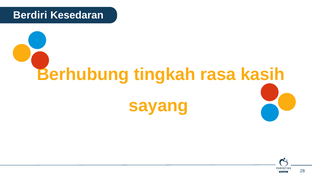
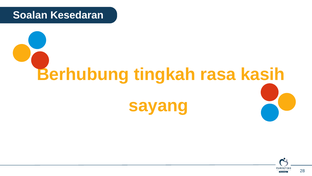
Berdiri: Berdiri -> Soalan
